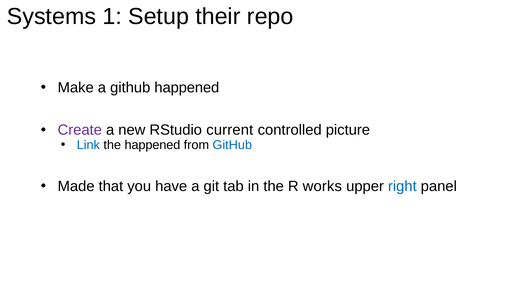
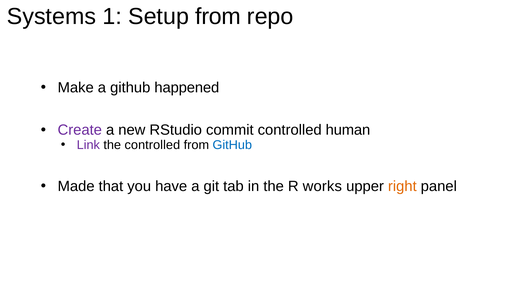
Setup their: their -> from
current: current -> commit
picture: picture -> human
Link colour: blue -> purple
the happened: happened -> controlled
right colour: blue -> orange
